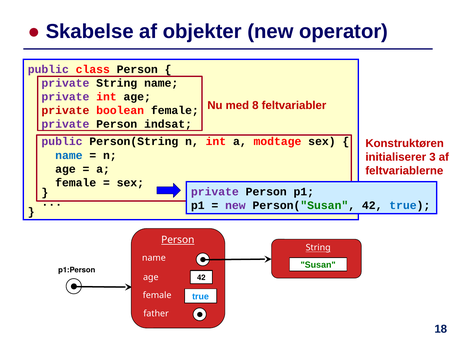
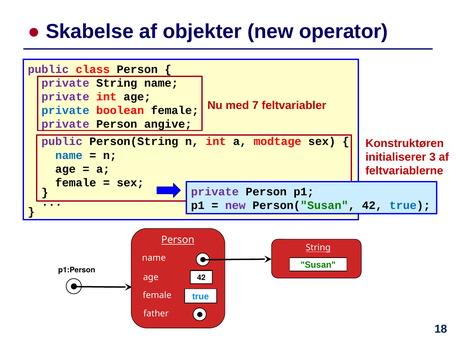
8: 8 -> 7
private at (65, 110) colour: red -> blue
indsat: indsat -> angive
